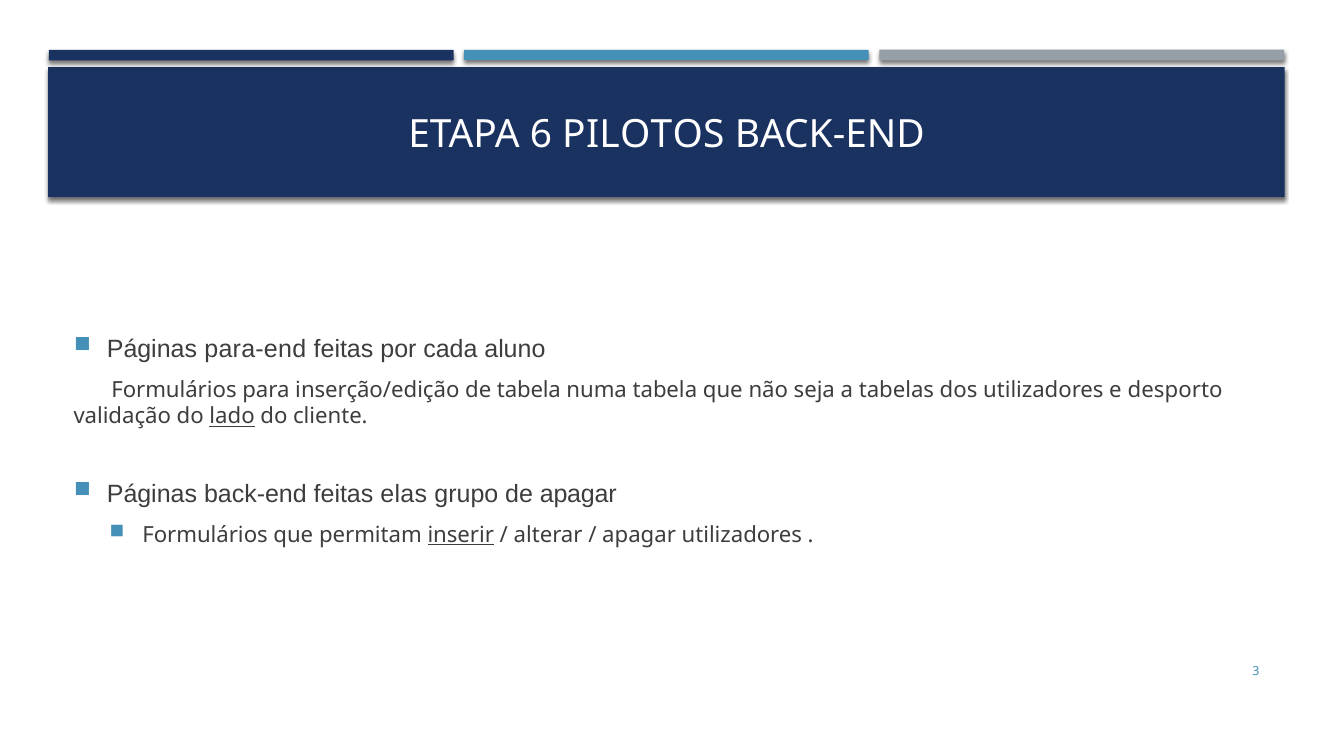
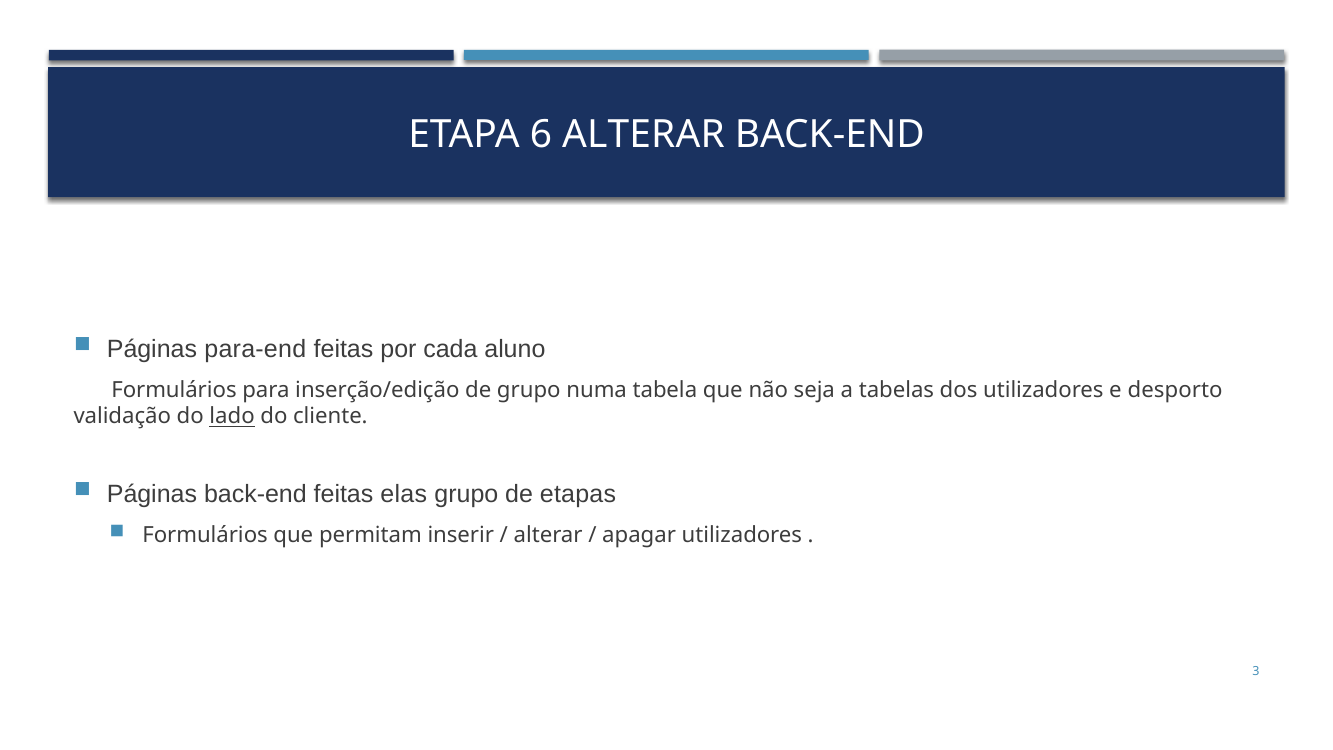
6 PILOTOS: PILOTOS -> ALTERAR
de tabela: tabela -> grupo
de apagar: apagar -> etapas
inserir underline: present -> none
